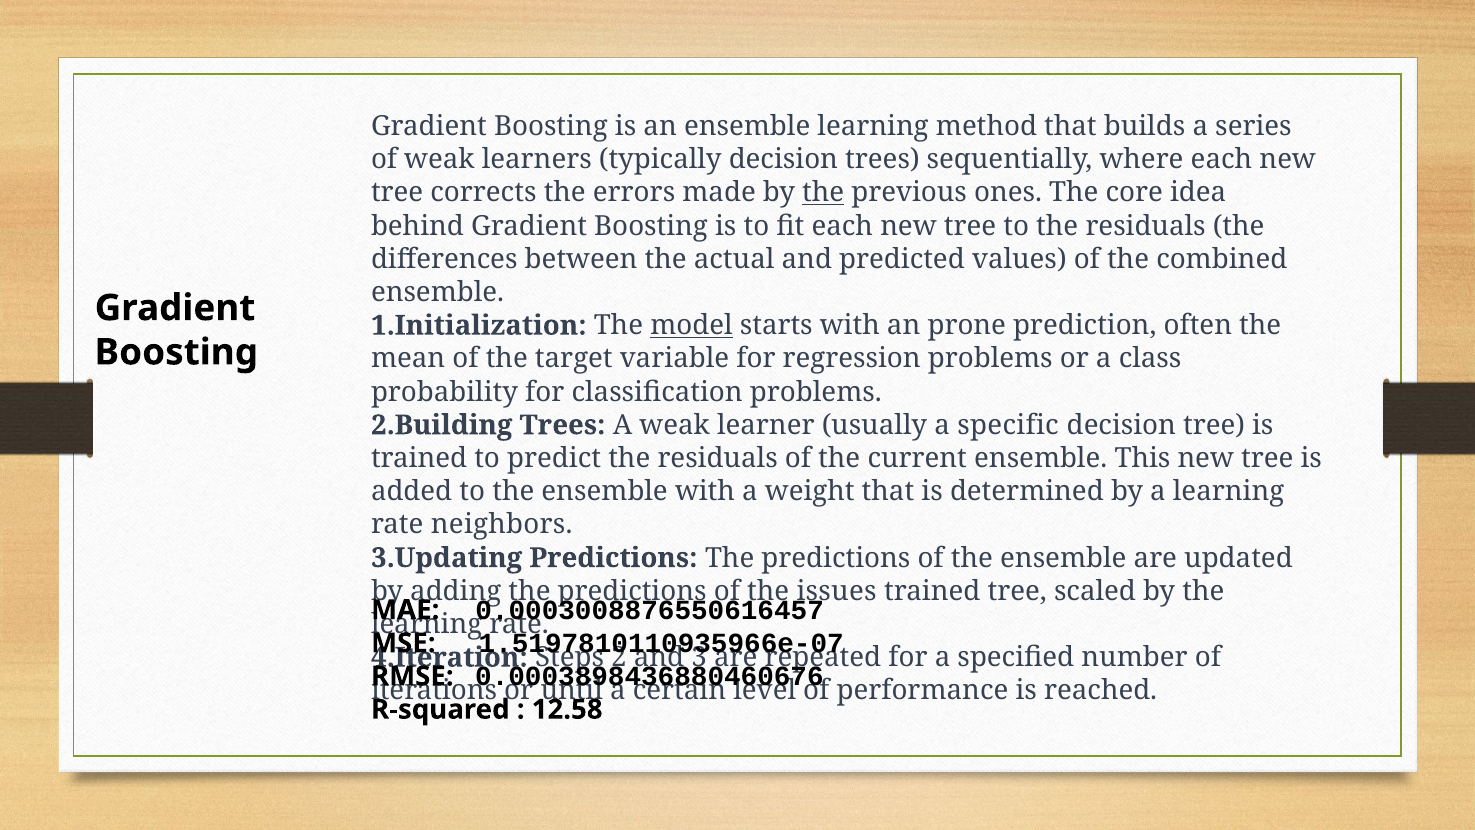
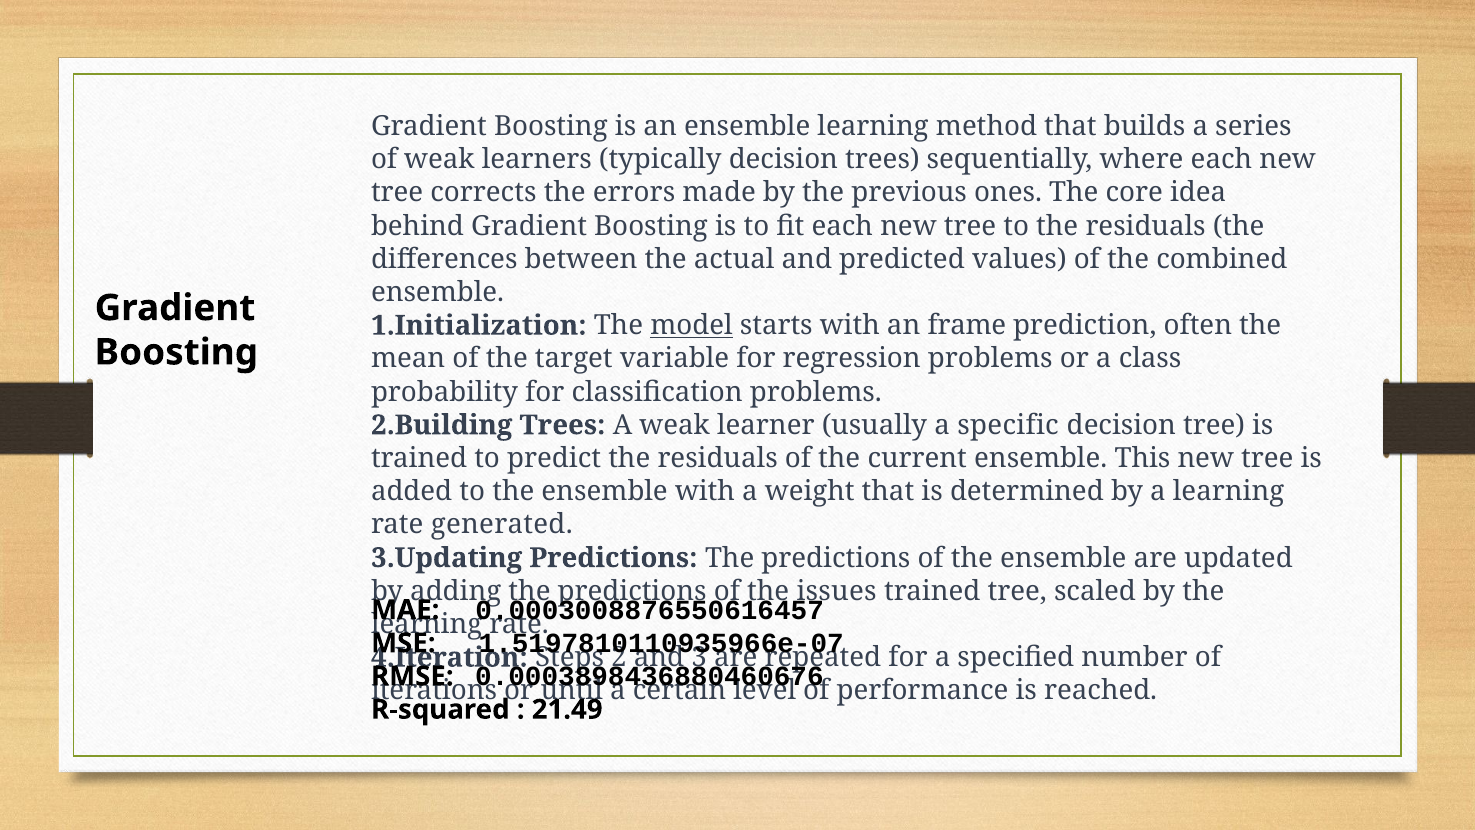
the at (823, 193) underline: present -> none
prone: prone -> frame
neighbors: neighbors -> generated
12.58: 12.58 -> 21.49
